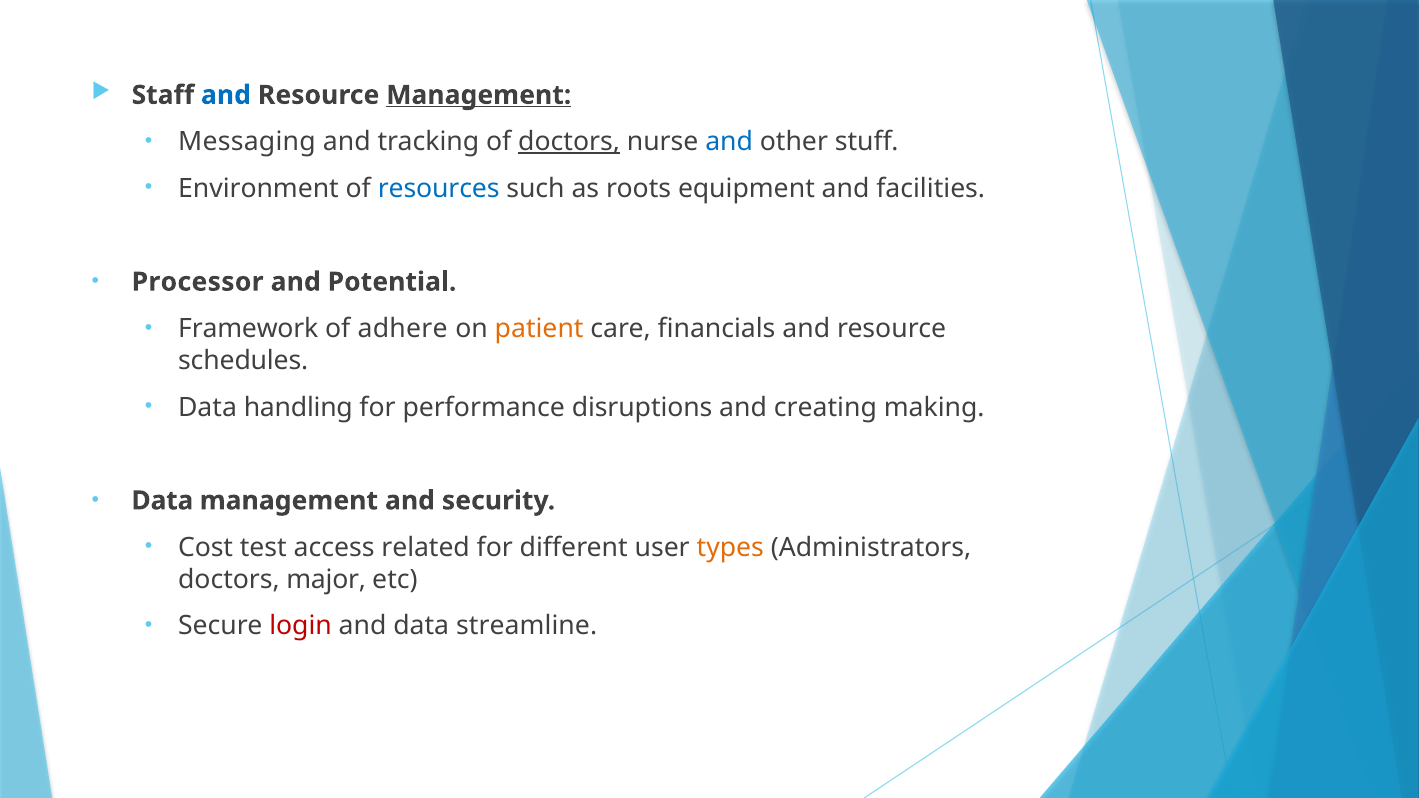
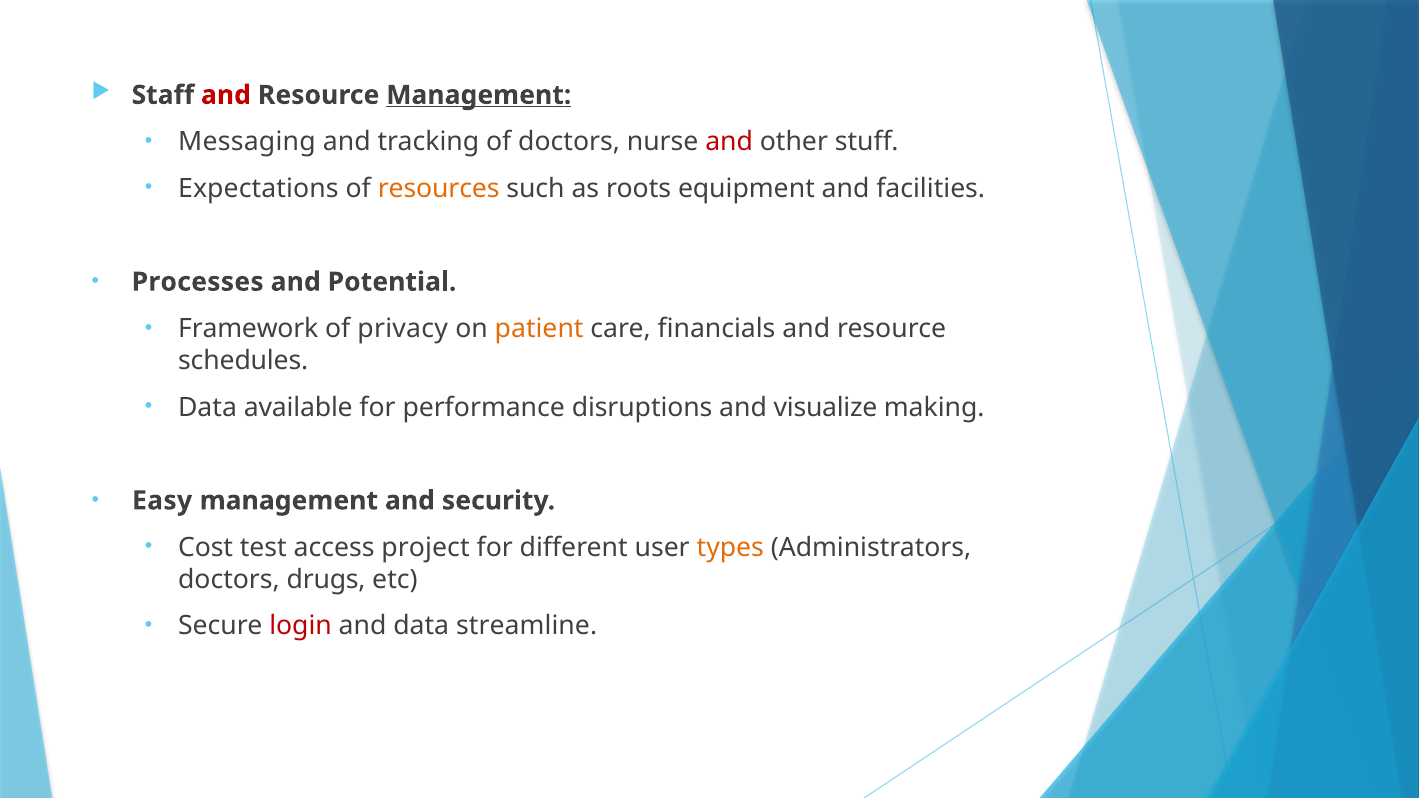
and at (226, 95) colour: blue -> red
doctors at (569, 142) underline: present -> none
and at (729, 142) colour: blue -> red
Environment: Environment -> Expectations
resources colour: blue -> orange
Processor: Processor -> Processes
adhere: adhere -> privacy
handling: handling -> available
creating: creating -> visualize
Data at (162, 501): Data -> Easy
related: related -> project
major: major -> drugs
